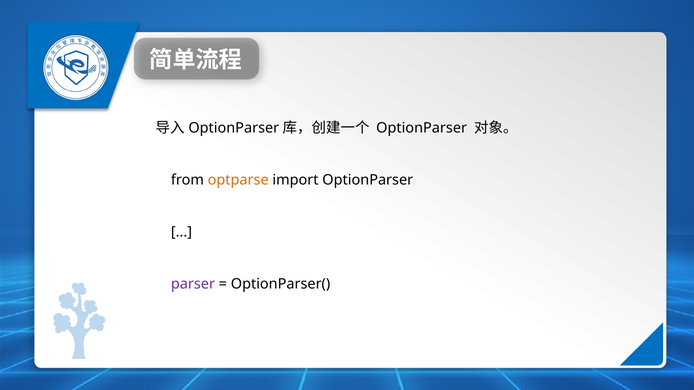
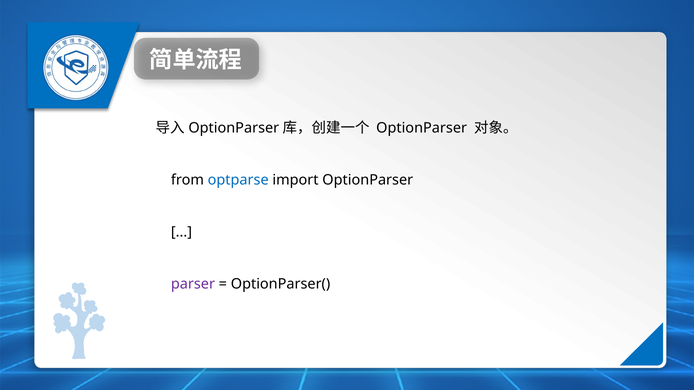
optparse colour: orange -> blue
